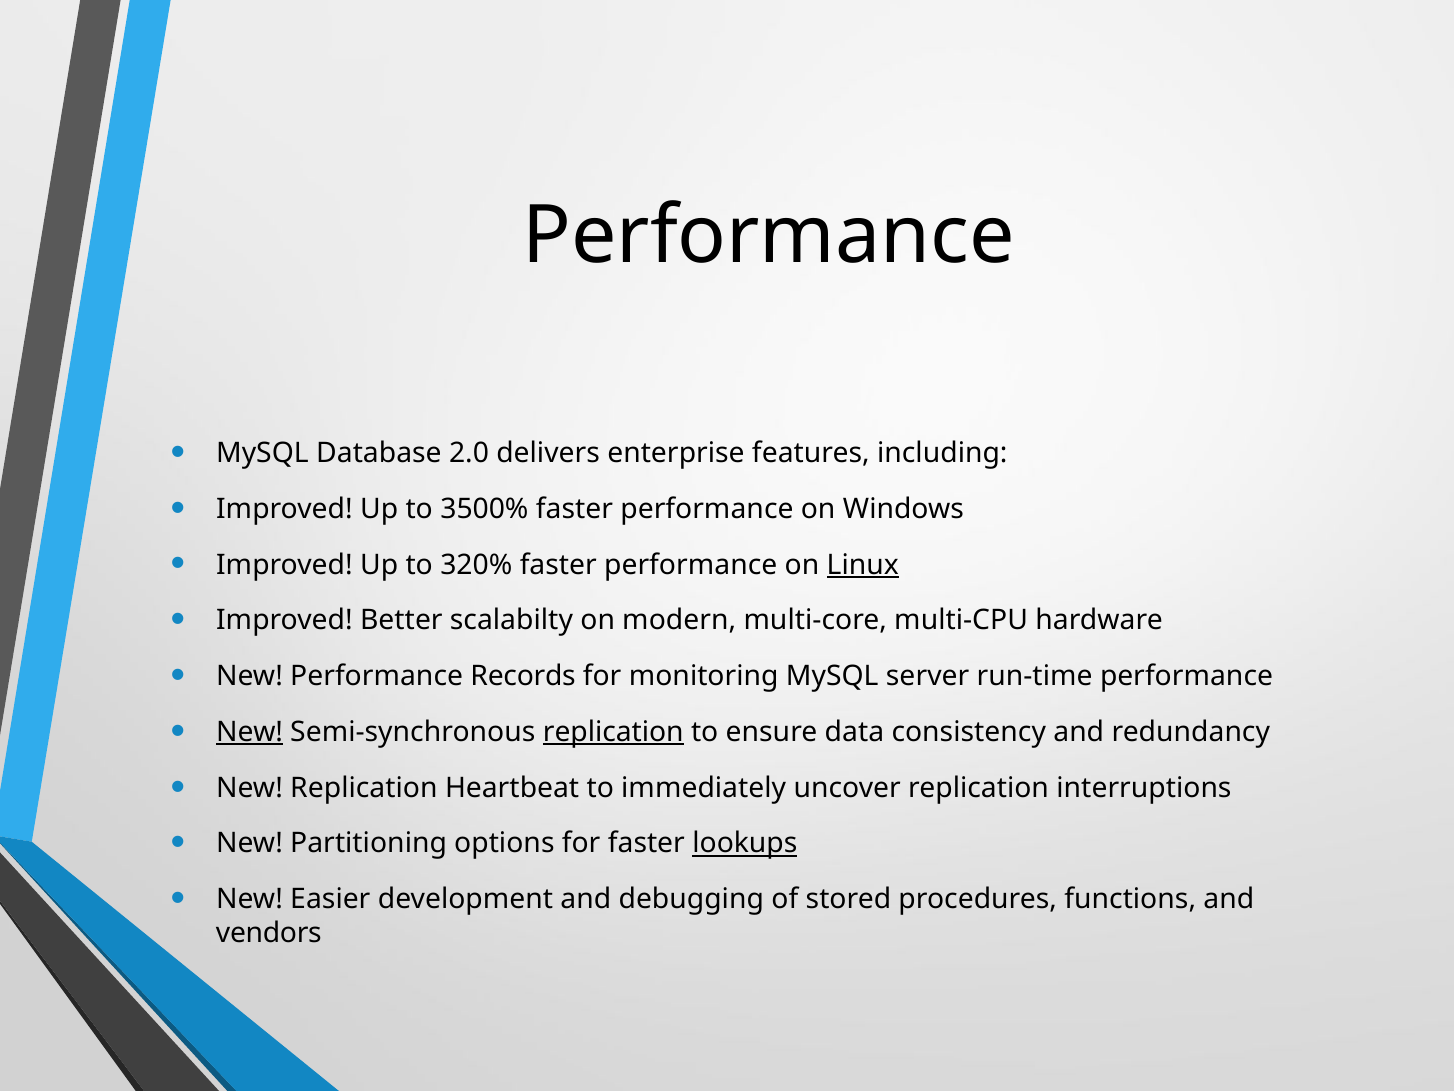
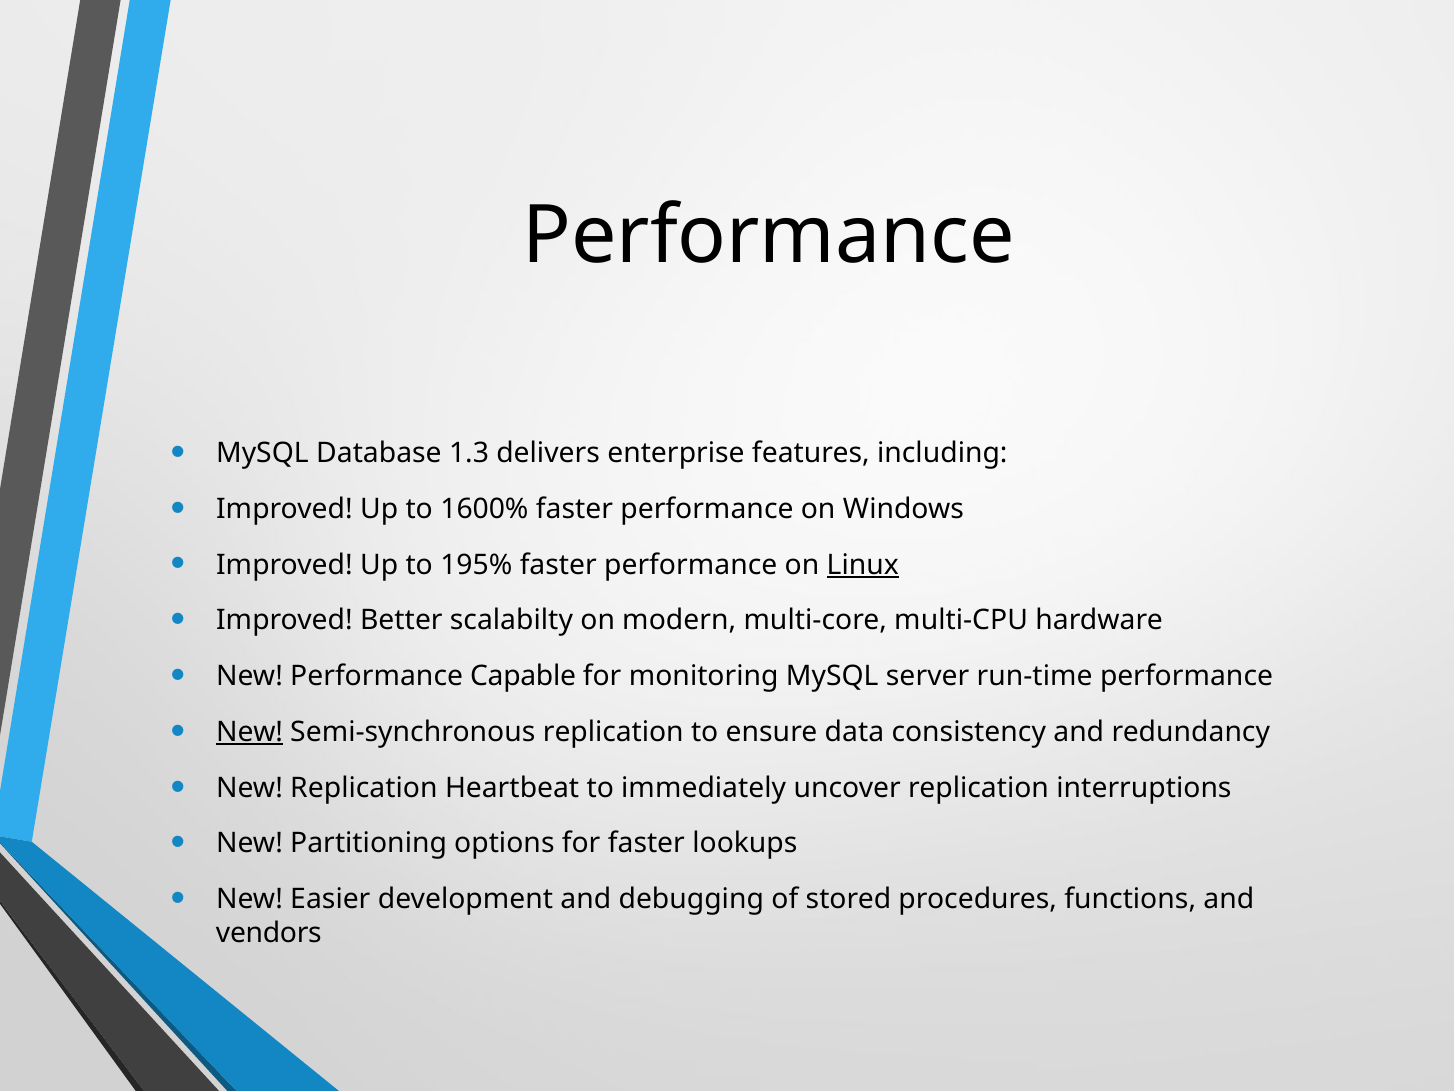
2.0: 2.0 -> 1.3
3500%: 3500% -> 1600%
320%: 320% -> 195%
Records: Records -> Capable
replication at (613, 732) underline: present -> none
lookups underline: present -> none
